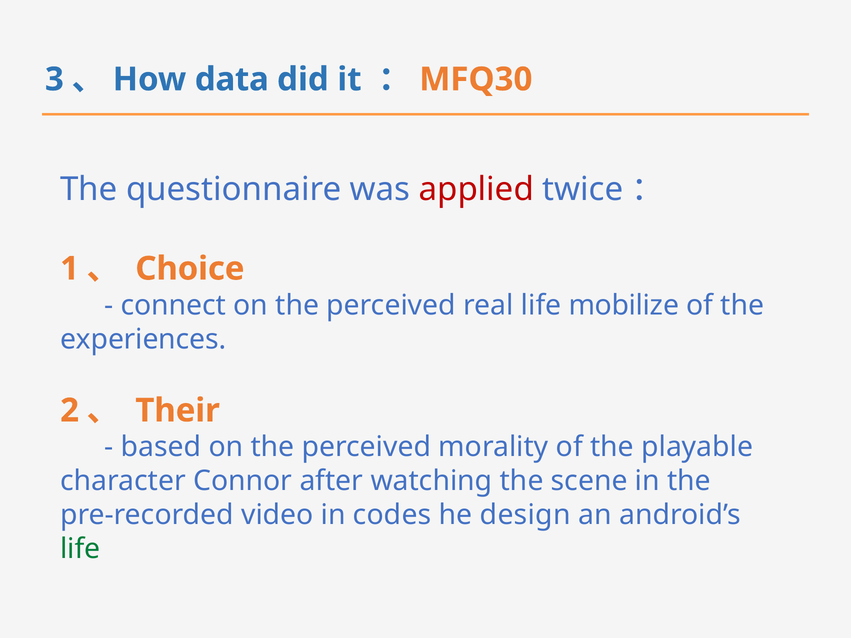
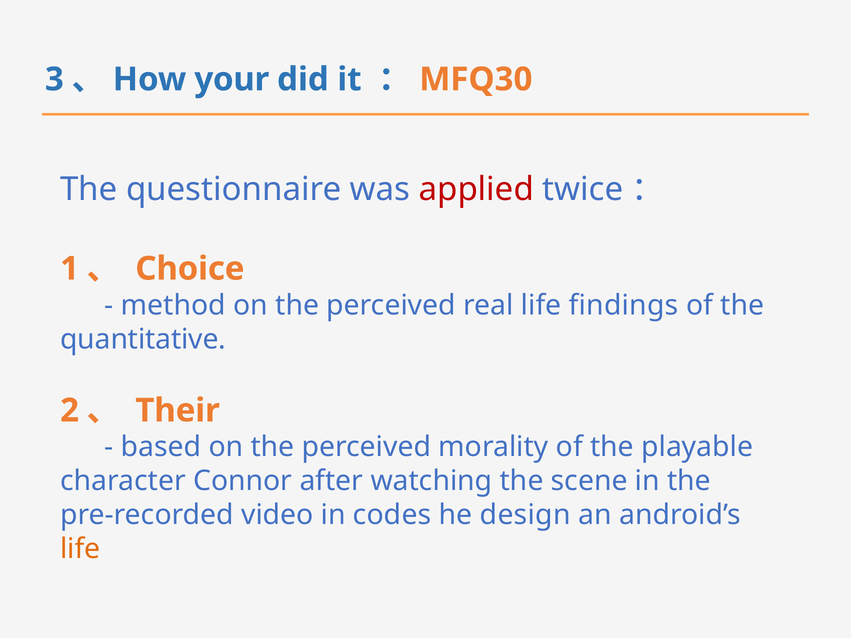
data: data -> your
connect: connect -> method
mobilize: mobilize -> findings
experiences: experiences -> quantitative
life at (80, 549) colour: green -> orange
